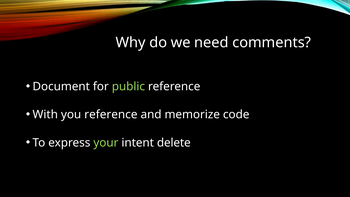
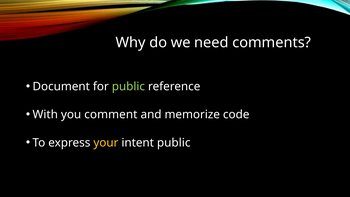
you reference: reference -> comment
your colour: light green -> yellow
intent delete: delete -> public
